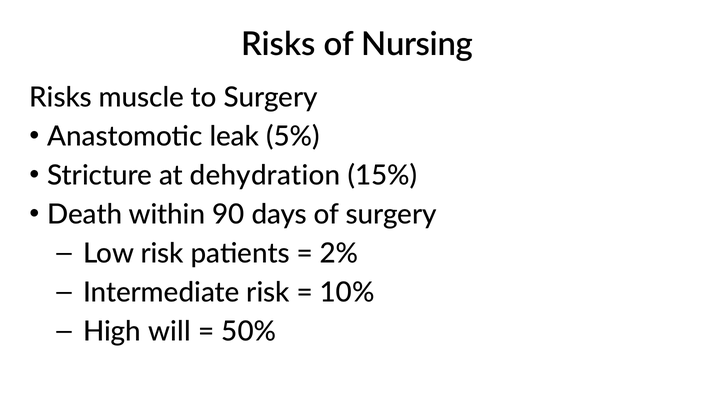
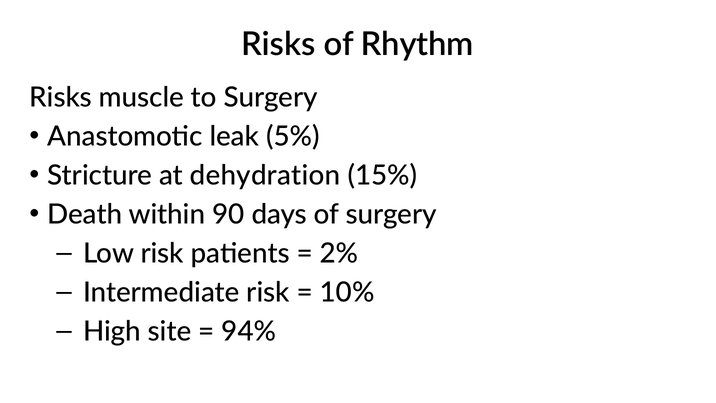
Nursing: Nursing -> Rhythm
will: will -> site
50%: 50% -> 94%
